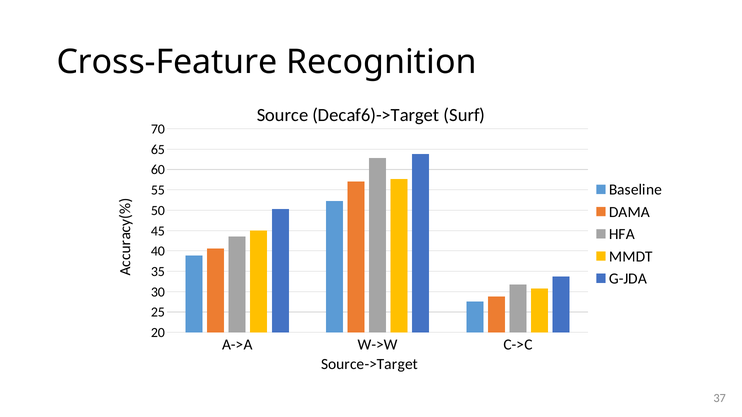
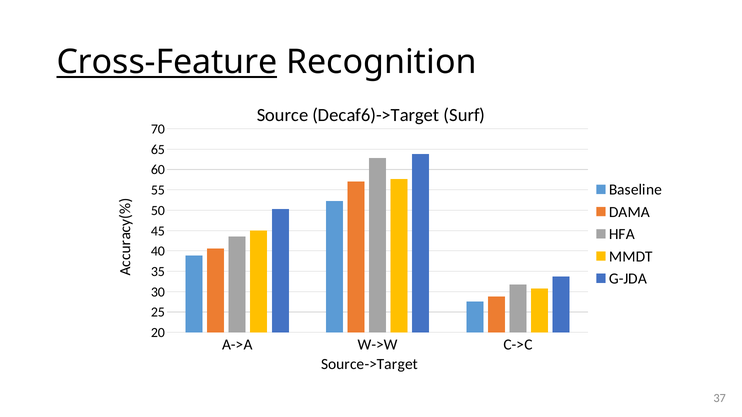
Cross-Feature underline: none -> present
